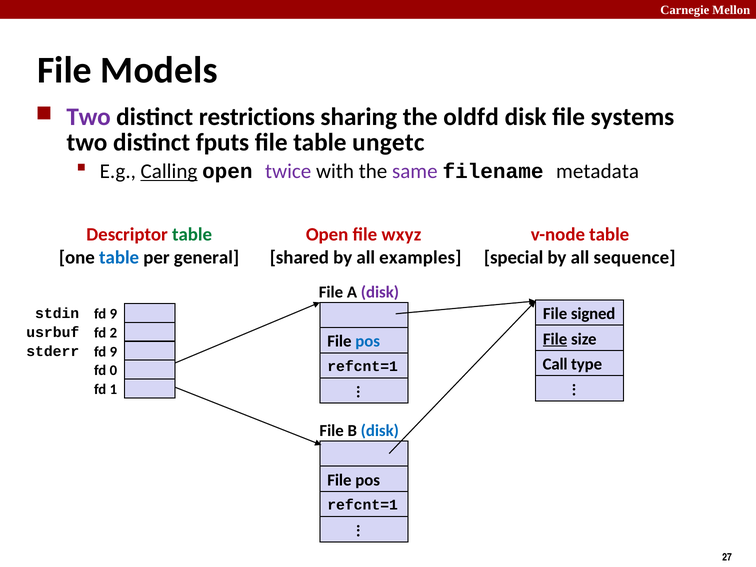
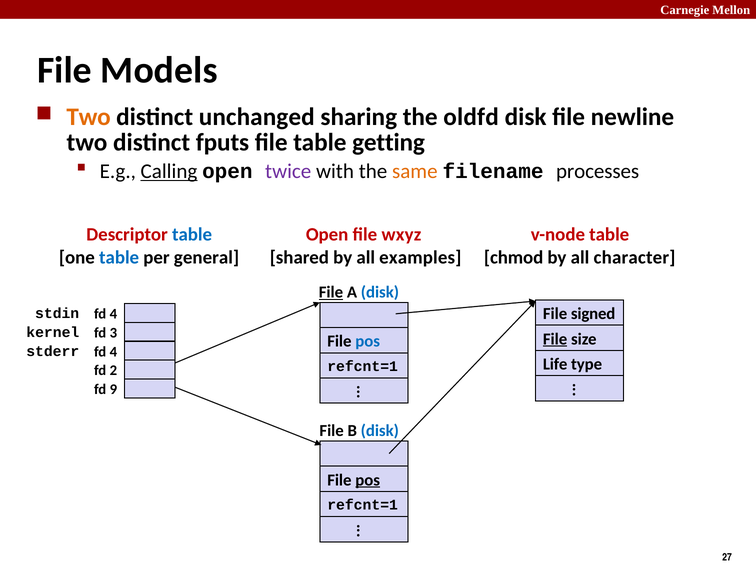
Two at (89, 117) colour: purple -> orange
restrictions: restrictions -> unchanged
systems: systems -> newline
ungetc: ungetc -> getting
same colour: purple -> orange
metadata: metadata -> processes
table at (192, 235) colour: green -> blue
special: special -> chmod
sequence: sequence -> character
File at (331, 292) underline: none -> present
disk at (380, 292) colour: purple -> blue
9 at (113, 314): 9 -> 4
2: 2 -> 3
usrbuf: usrbuf -> kernel
9 at (113, 352): 9 -> 4
Call: Call -> Life
0: 0 -> 2
1: 1 -> 9
pos at (368, 480) underline: none -> present
